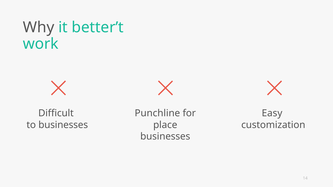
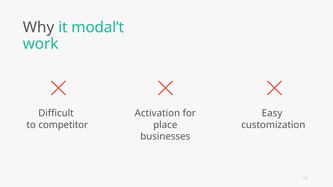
better’t: better’t -> modal’t
Punchline: Punchline -> Activation
to businesses: businesses -> competitor
